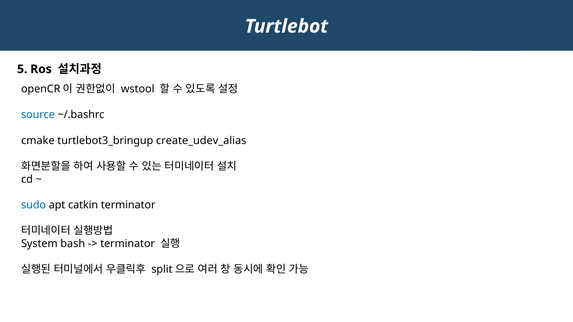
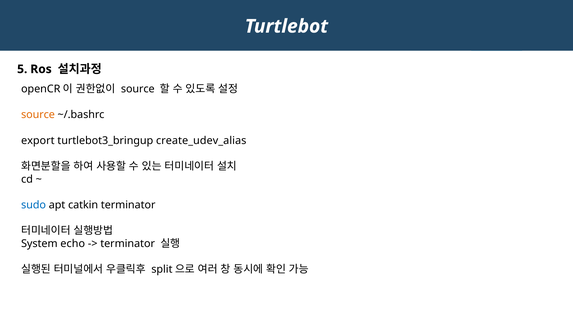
wstool at (138, 89): wstool -> source
source at (38, 115) colour: blue -> orange
cmake: cmake -> export
bash: bash -> echo
